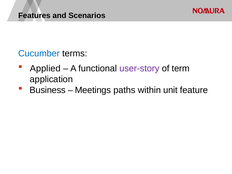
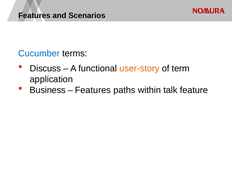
Applied: Applied -> Discuss
user-story colour: purple -> orange
Meetings at (93, 90): Meetings -> Features
unit: unit -> talk
